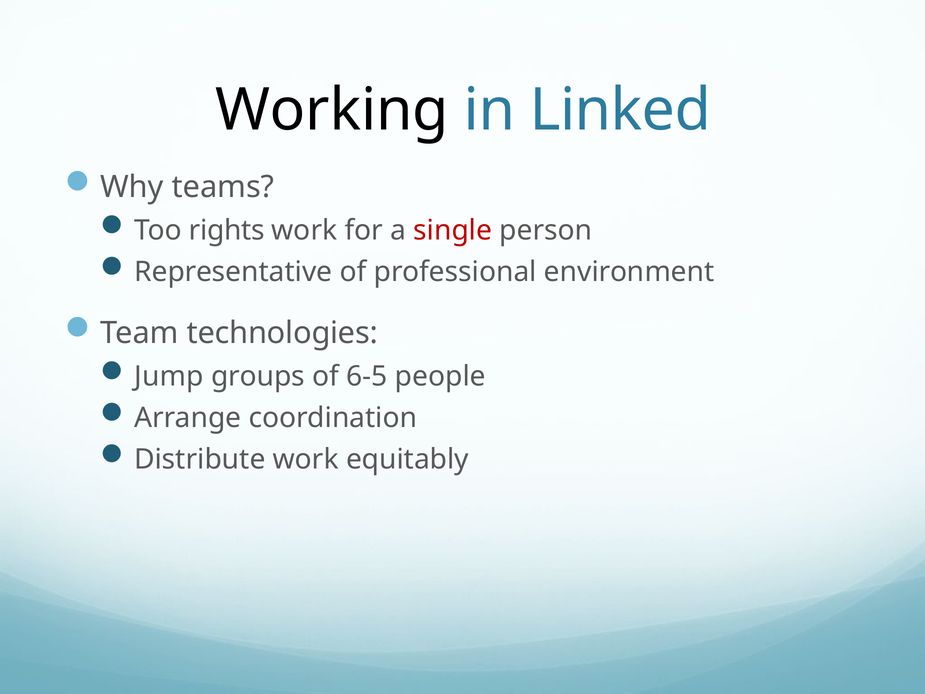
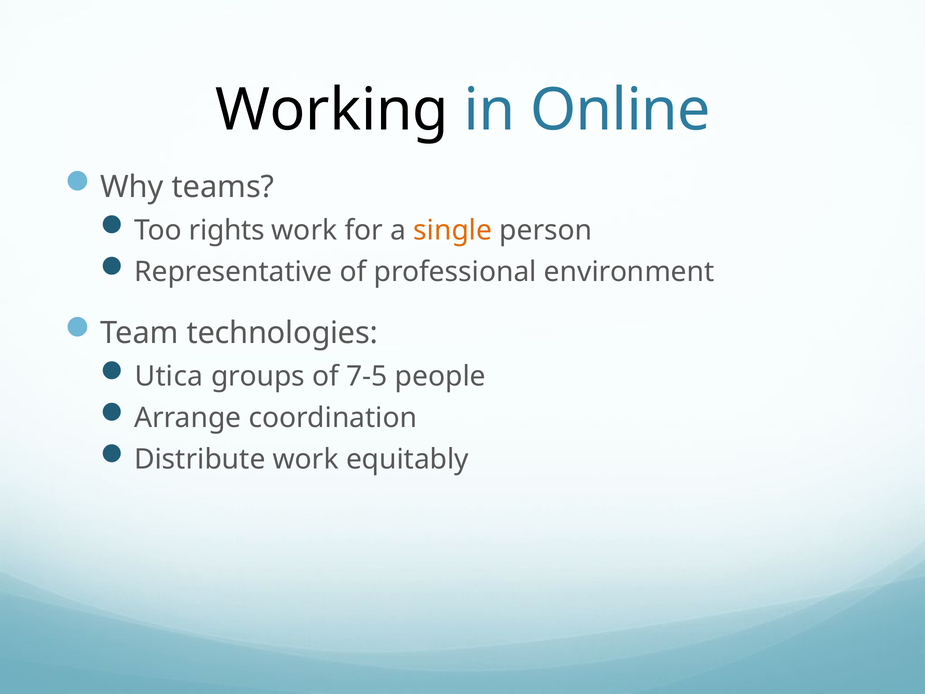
Linked: Linked -> Online
single colour: red -> orange
Jump: Jump -> Utica
6-5: 6-5 -> 7-5
